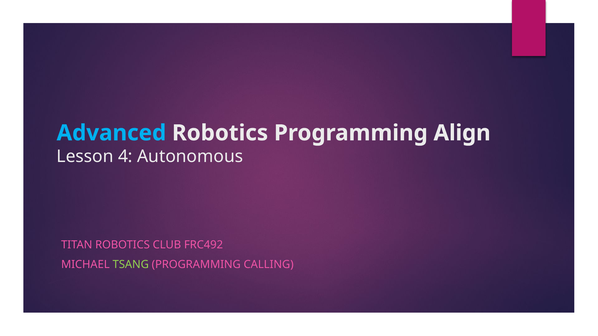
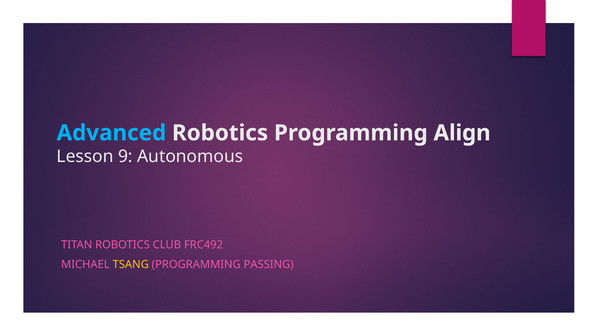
4: 4 -> 9
TSANG colour: light green -> yellow
CALLING: CALLING -> PASSING
